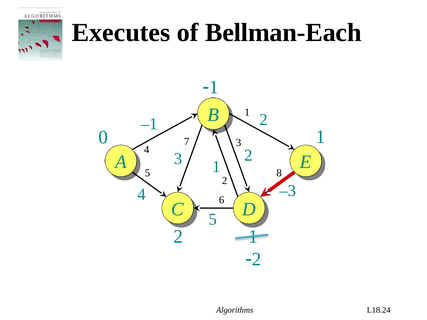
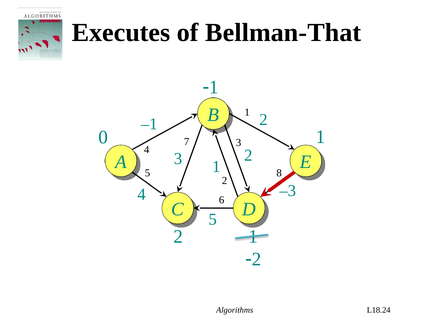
Bellman-Each: Bellman-Each -> Bellman-That
